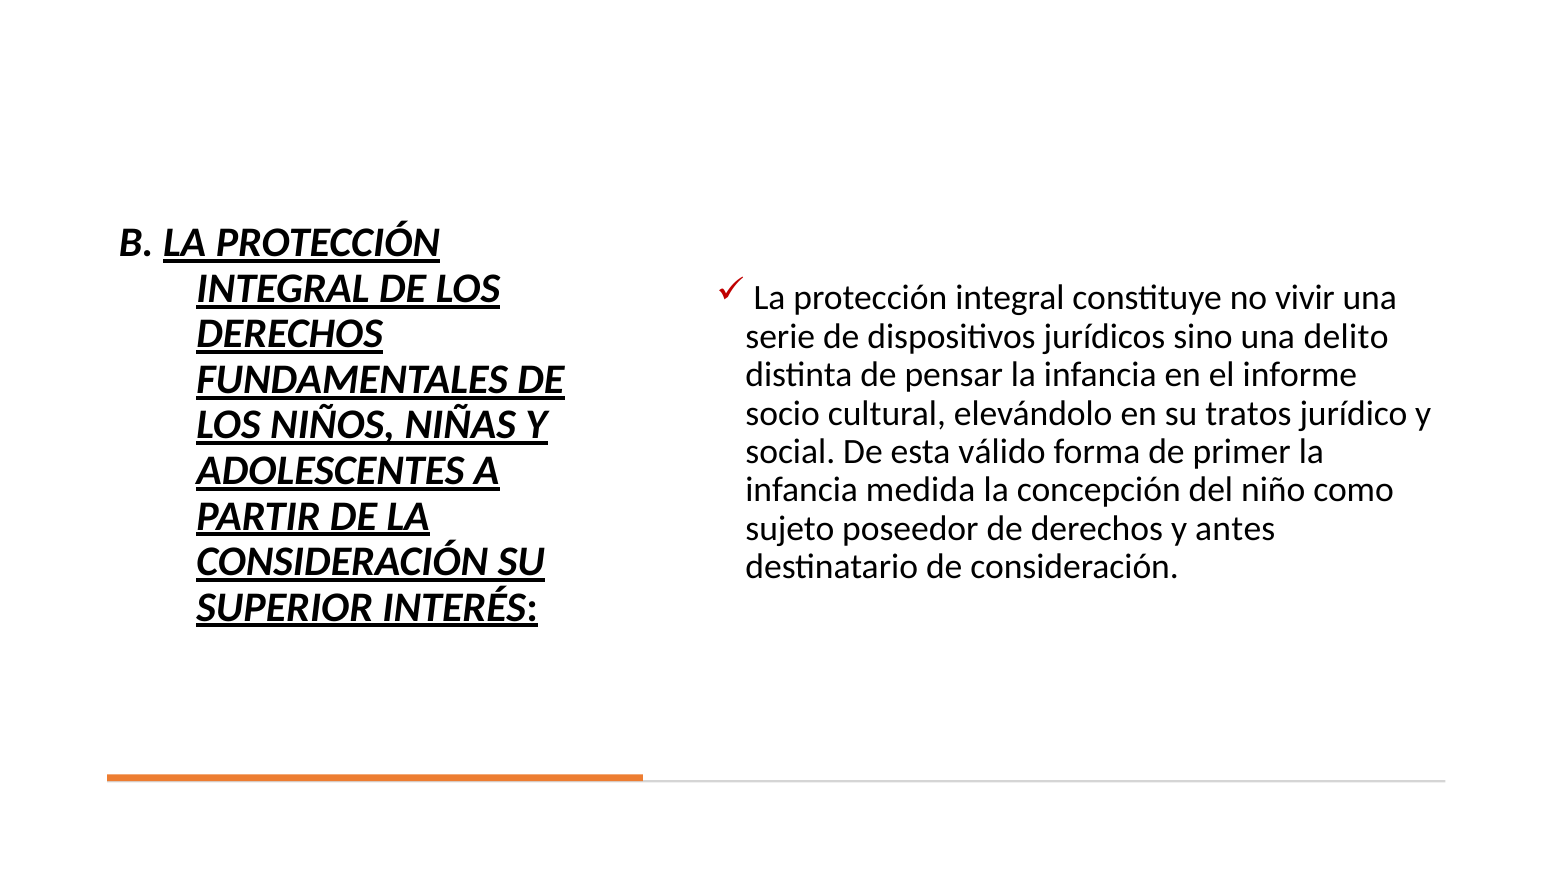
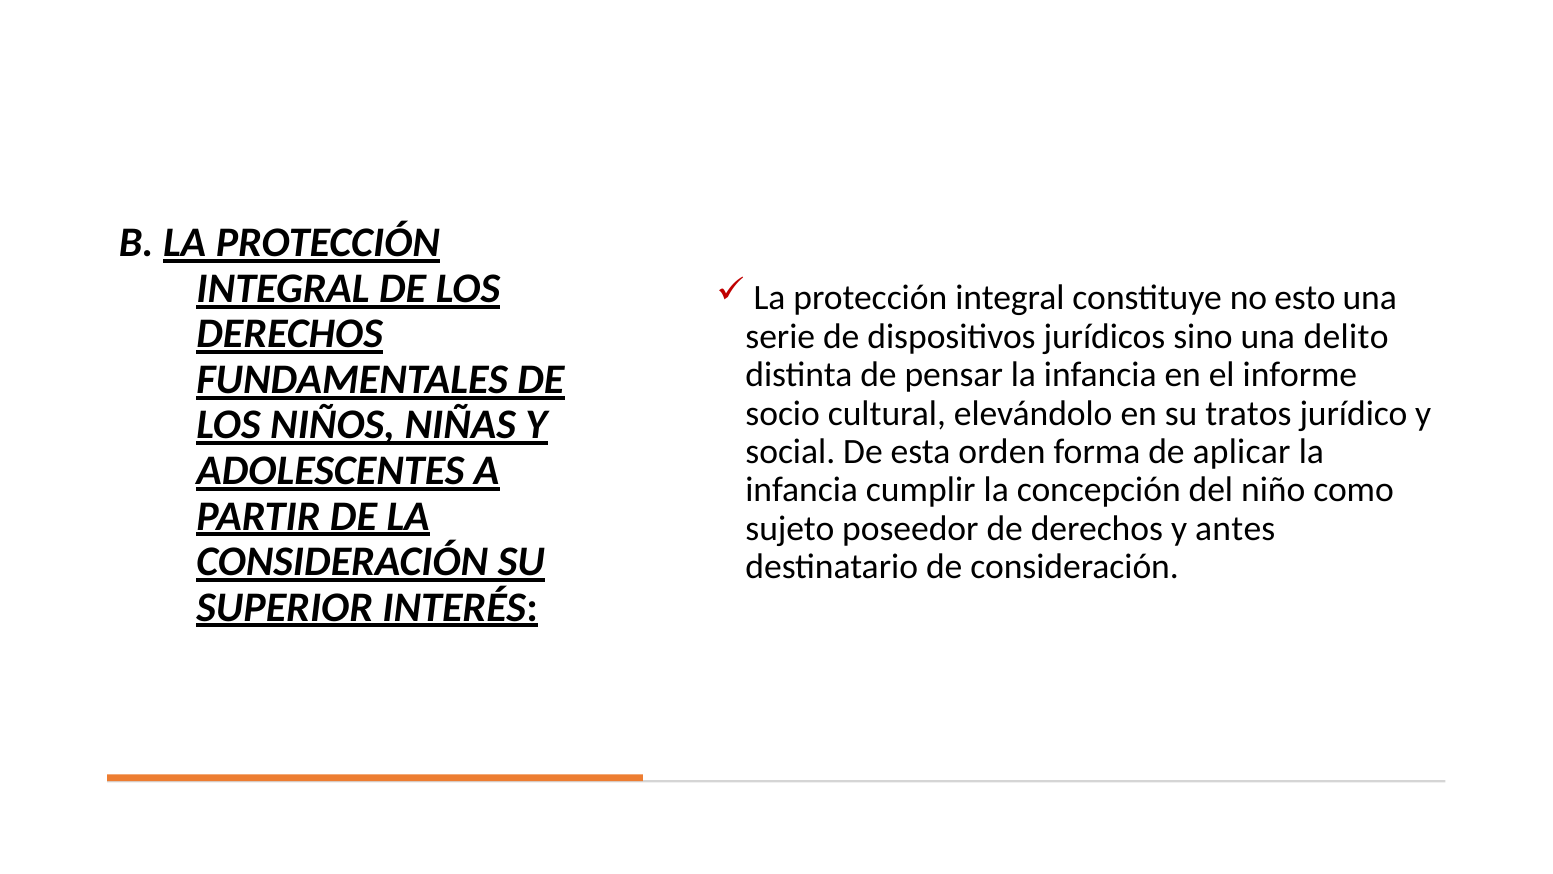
vivir: vivir -> esto
válido: válido -> orden
primer: primer -> aplicar
medida: medida -> cumplir
